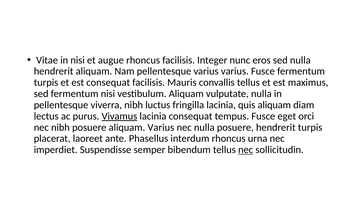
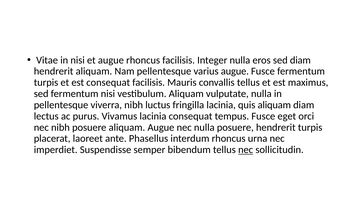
Integer nunc: nunc -> nulla
sed nulla: nulla -> diam
varius varius: varius -> augue
Vivamus underline: present -> none
aliquam Varius: Varius -> Augue
